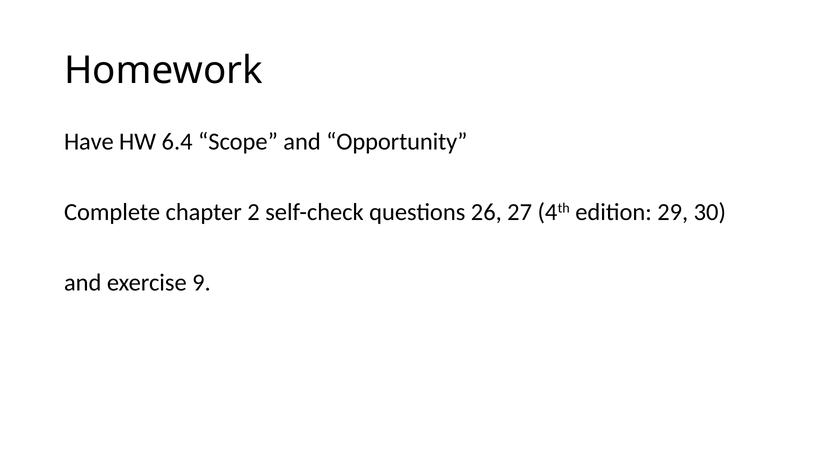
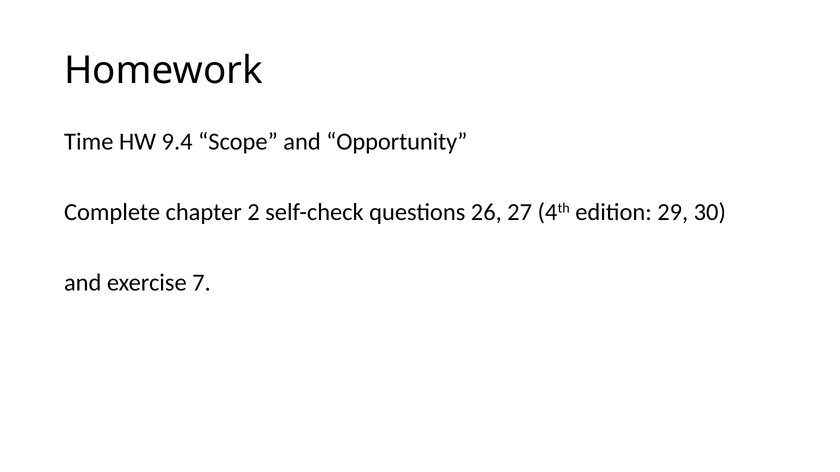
Have: Have -> Time
6.4: 6.4 -> 9.4
9: 9 -> 7
